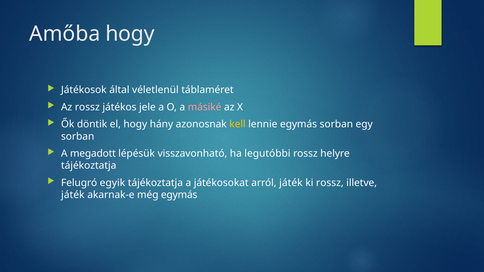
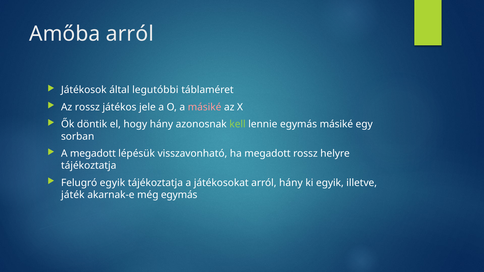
Amőba hogy: hogy -> arról
véletlenül: véletlenül -> legutóbbi
kell colour: yellow -> light green
egymás sorban: sorban -> másiké
ha legutóbbi: legutóbbi -> megadott
arról játék: játék -> hány
ki rossz: rossz -> egyik
